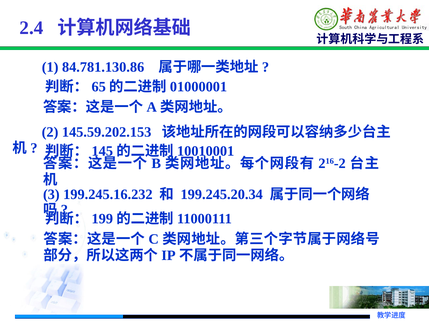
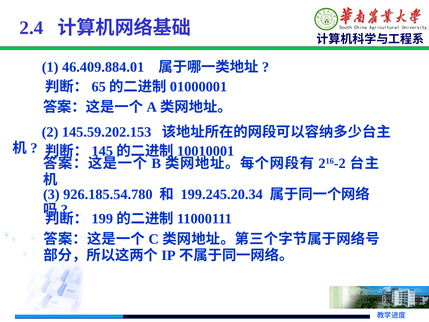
84.781.130.86: 84.781.130.86 -> 46.409.884.01
199.245.16.232: 199.245.16.232 -> 926.185.54.780
